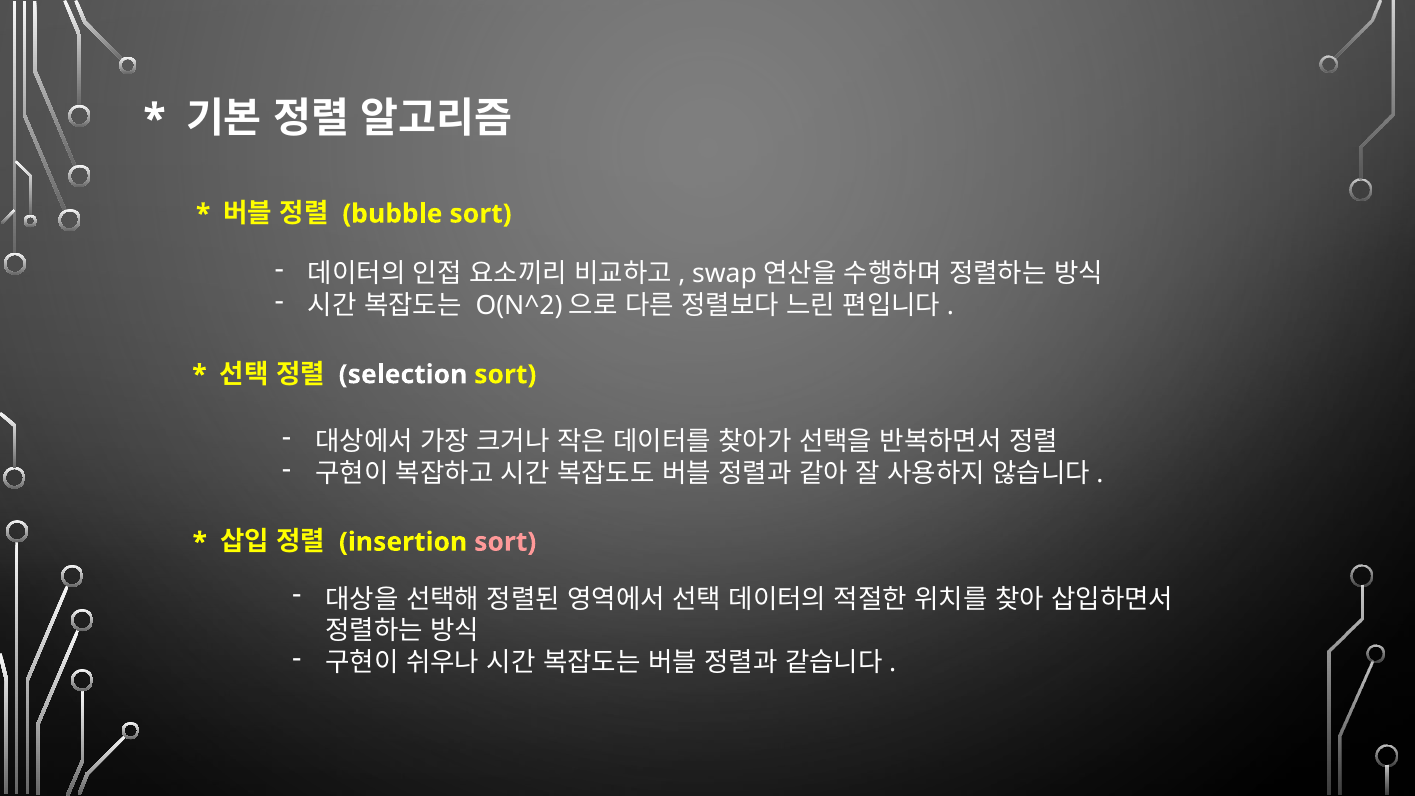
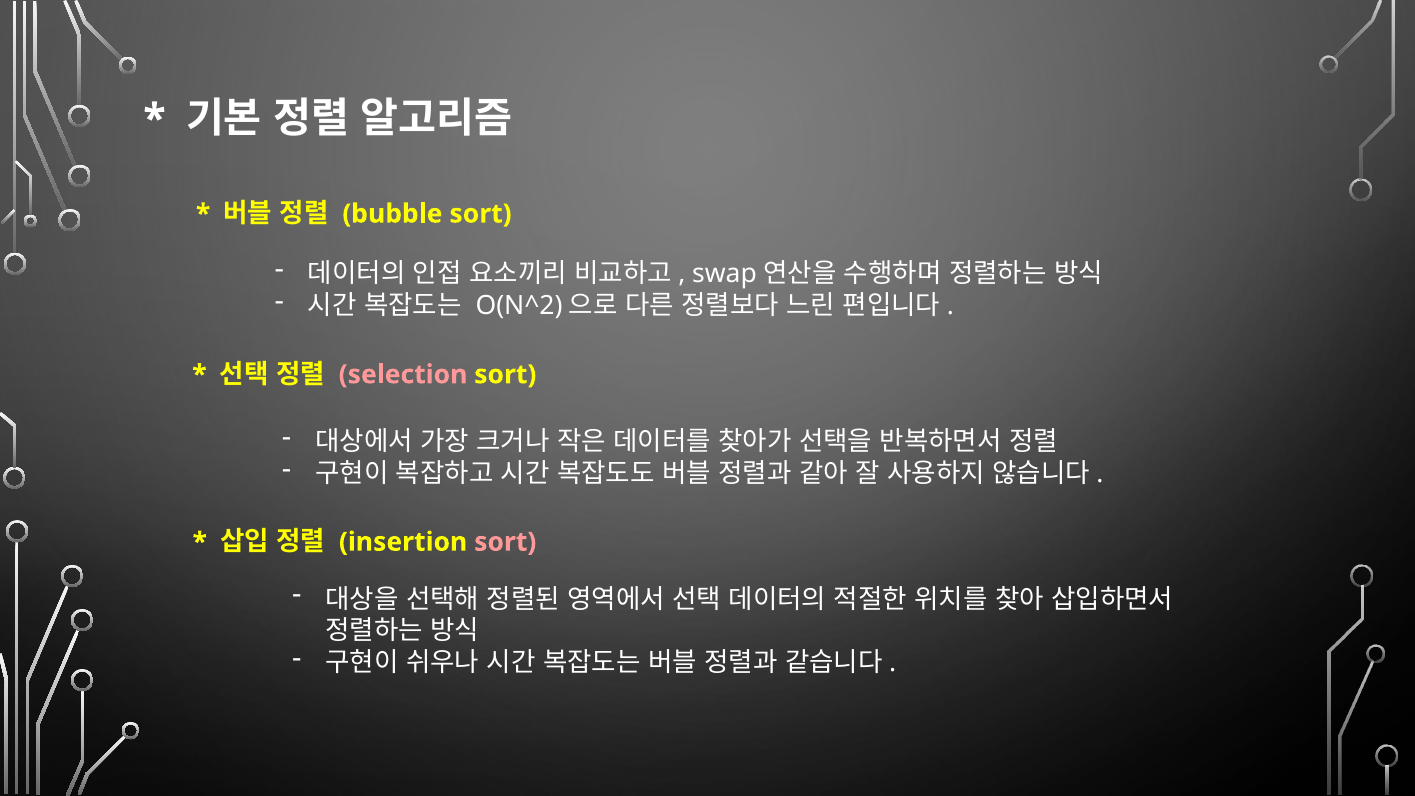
selection colour: white -> pink
